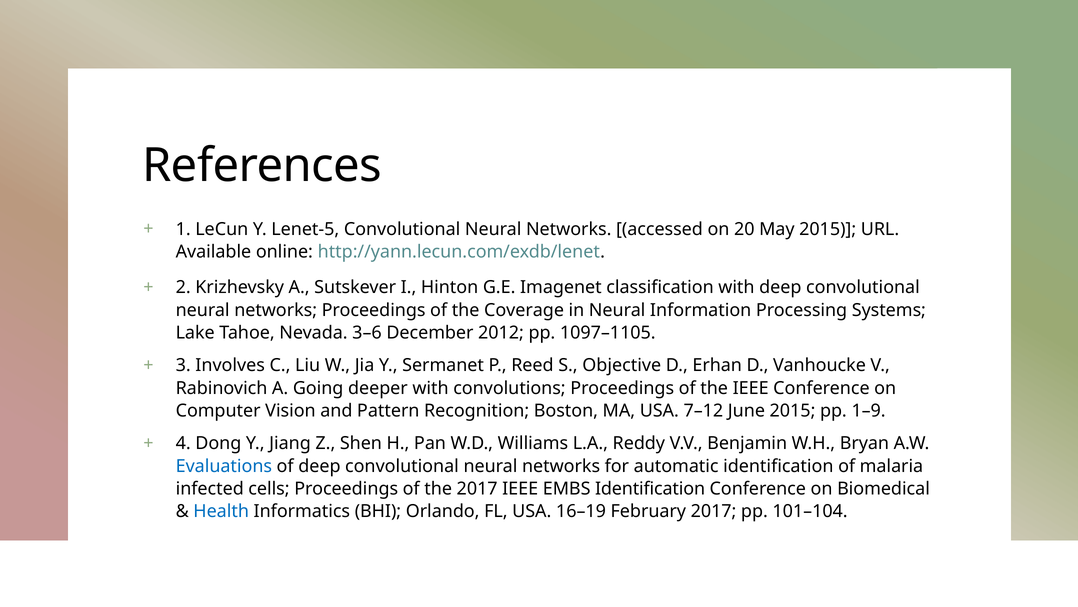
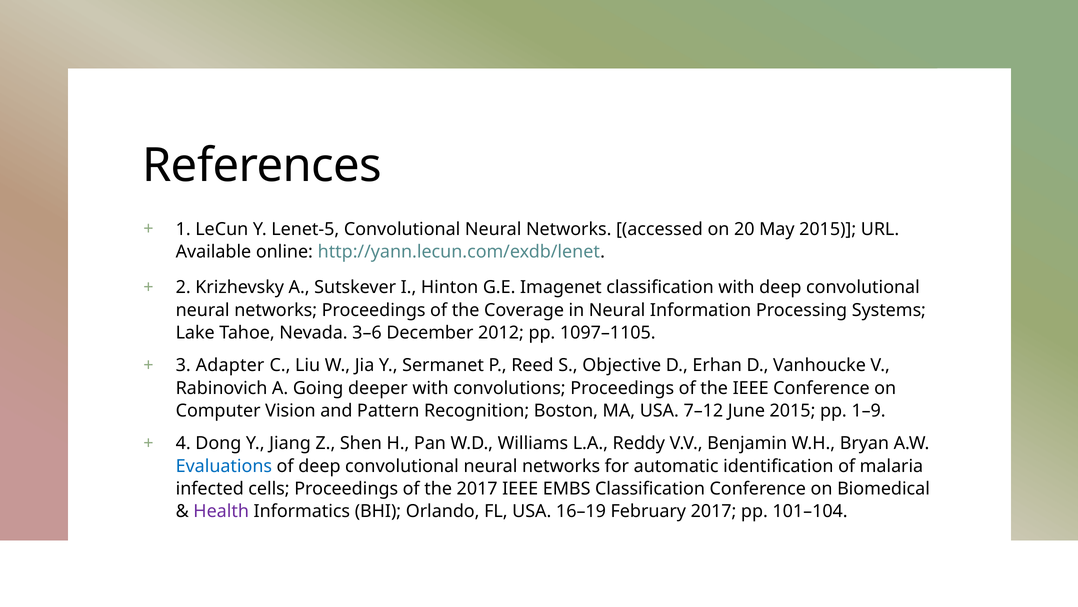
Involves: Involves -> Adapter
EMBS Identification: Identification -> Classification
Health colour: blue -> purple
